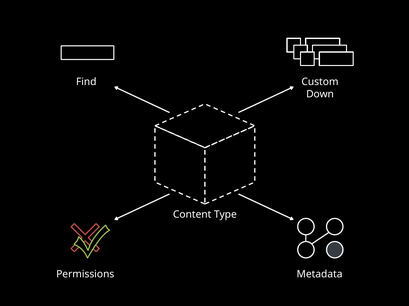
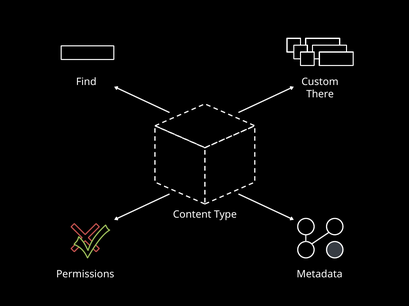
Down: Down -> There
